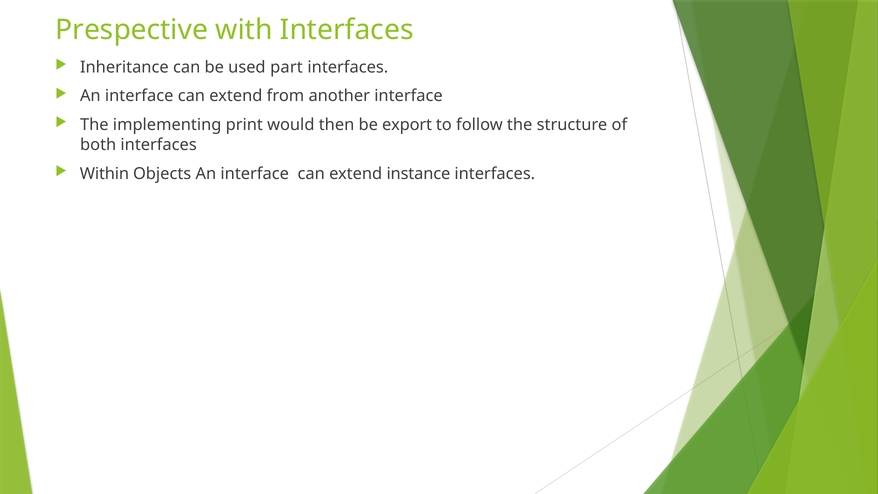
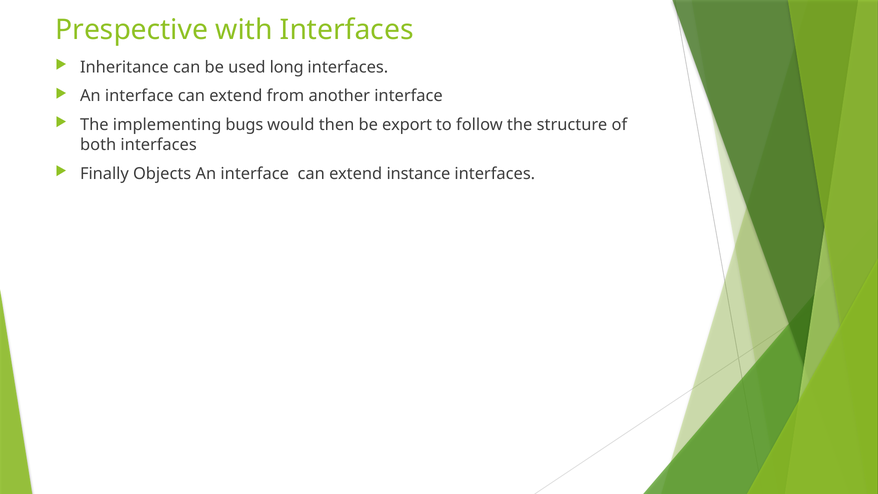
part: part -> long
print: print -> bugs
Within: Within -> Finally
